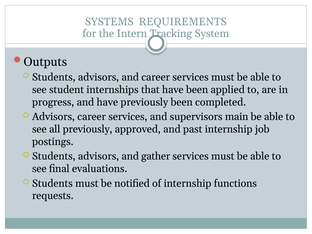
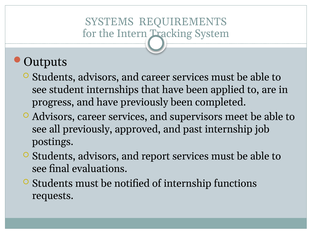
main: main -> meet
gather: gather -> report
